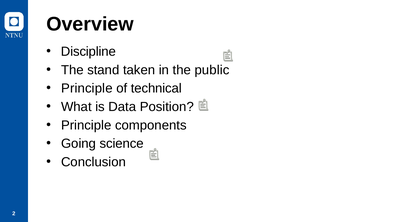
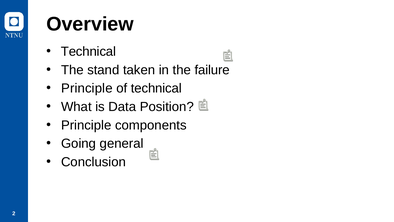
Discipline at (88, 51): Discipline -> Technical
public: public -> failure
science: science -> general
